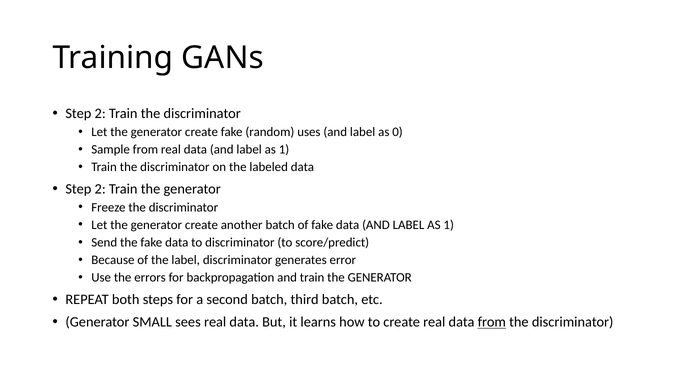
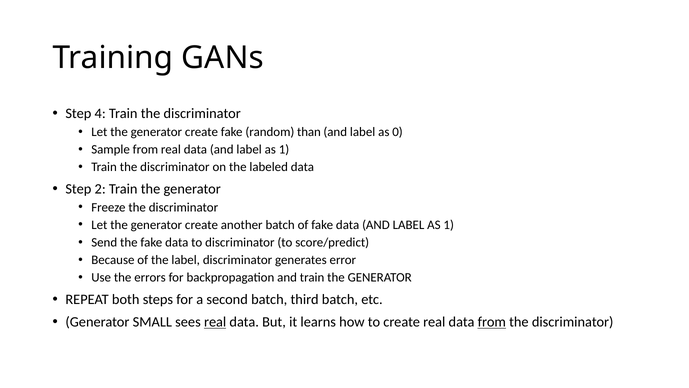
2 at (100, 113): 2 -> 4
uses: uses -> than
real at (215, 322) underline: none -> present
